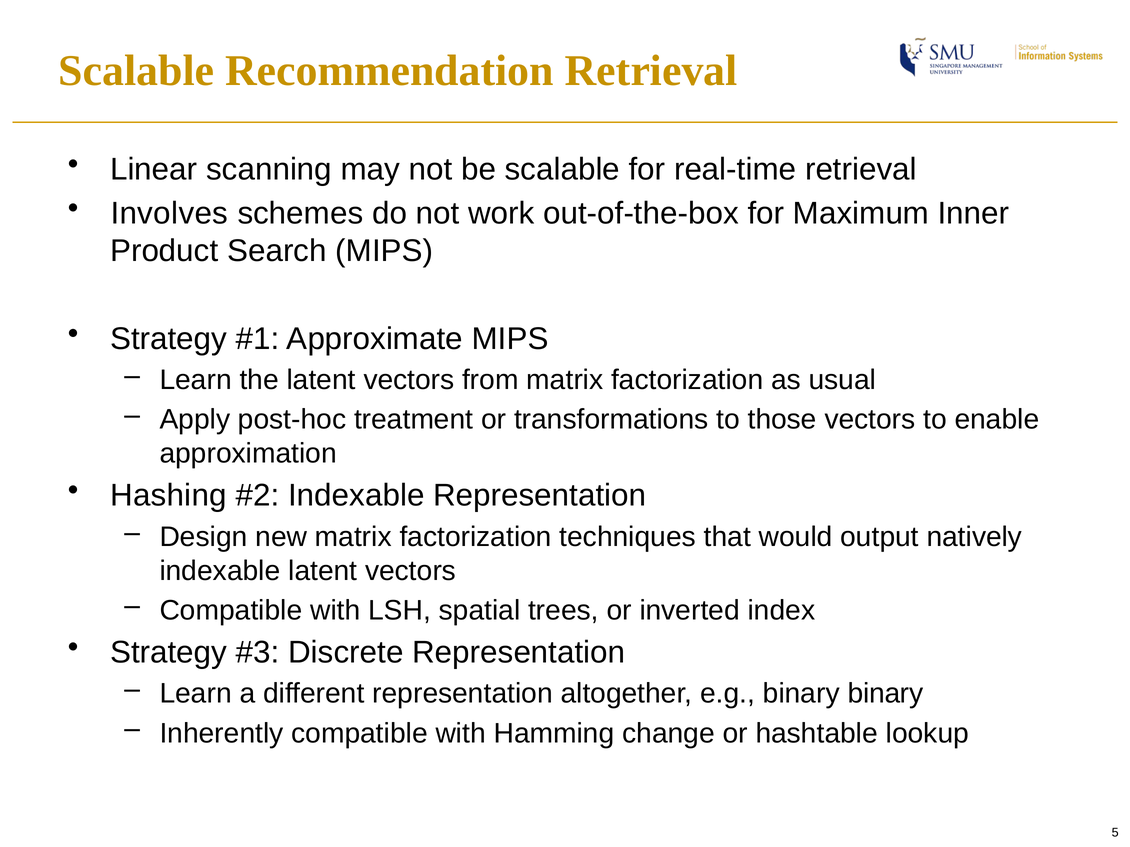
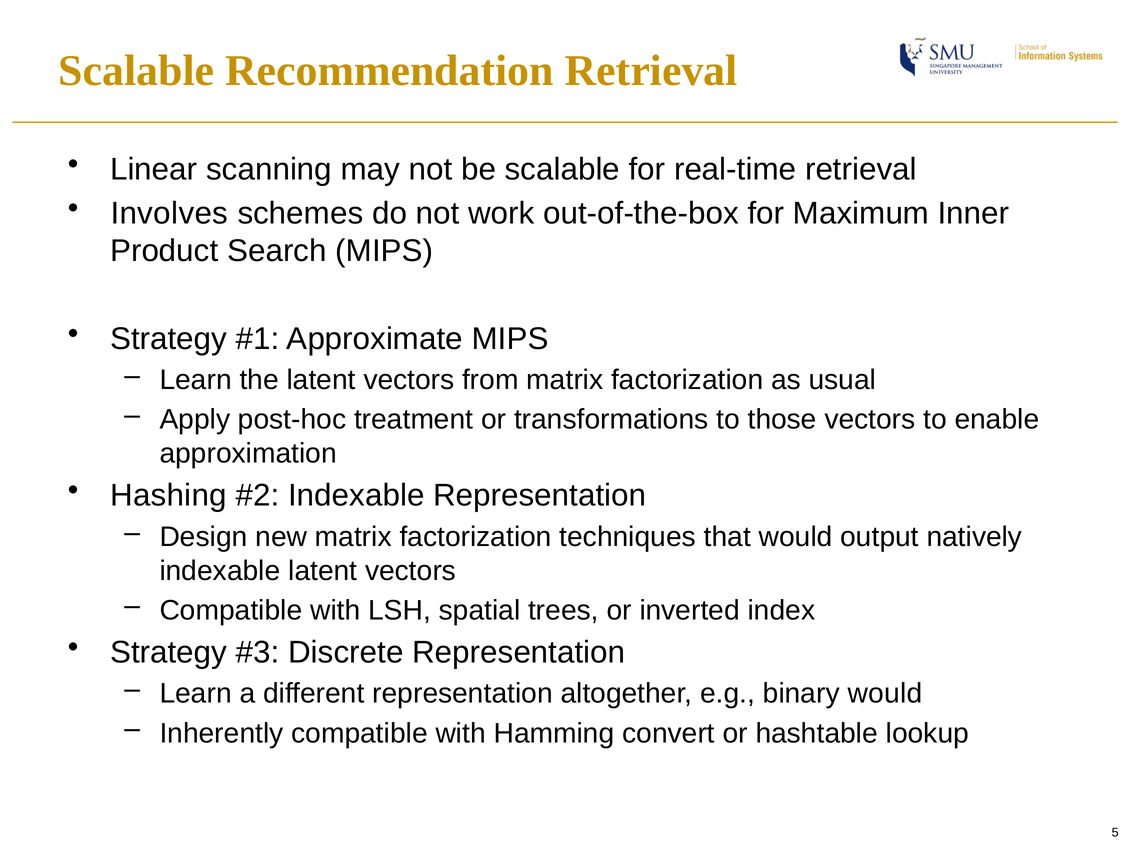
binary binary: binary -> would
change: change -> convert
